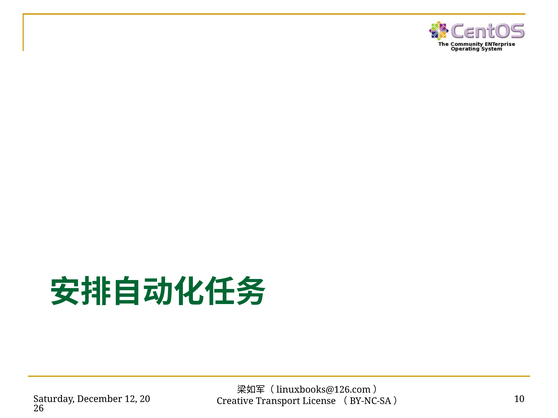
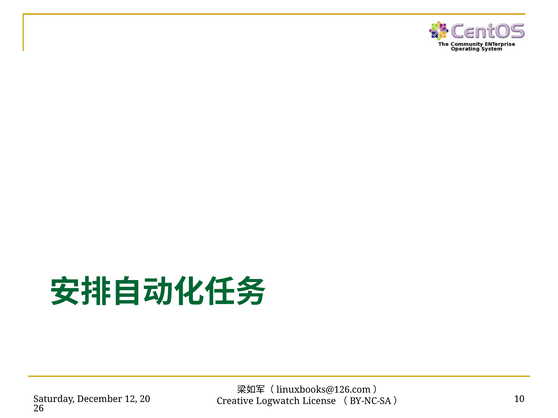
Transport: Transport -> Logwatch
